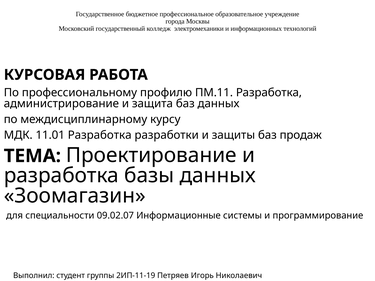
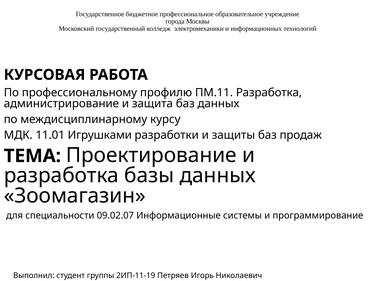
11.01 Разработка: Разработка -> Игрушками
